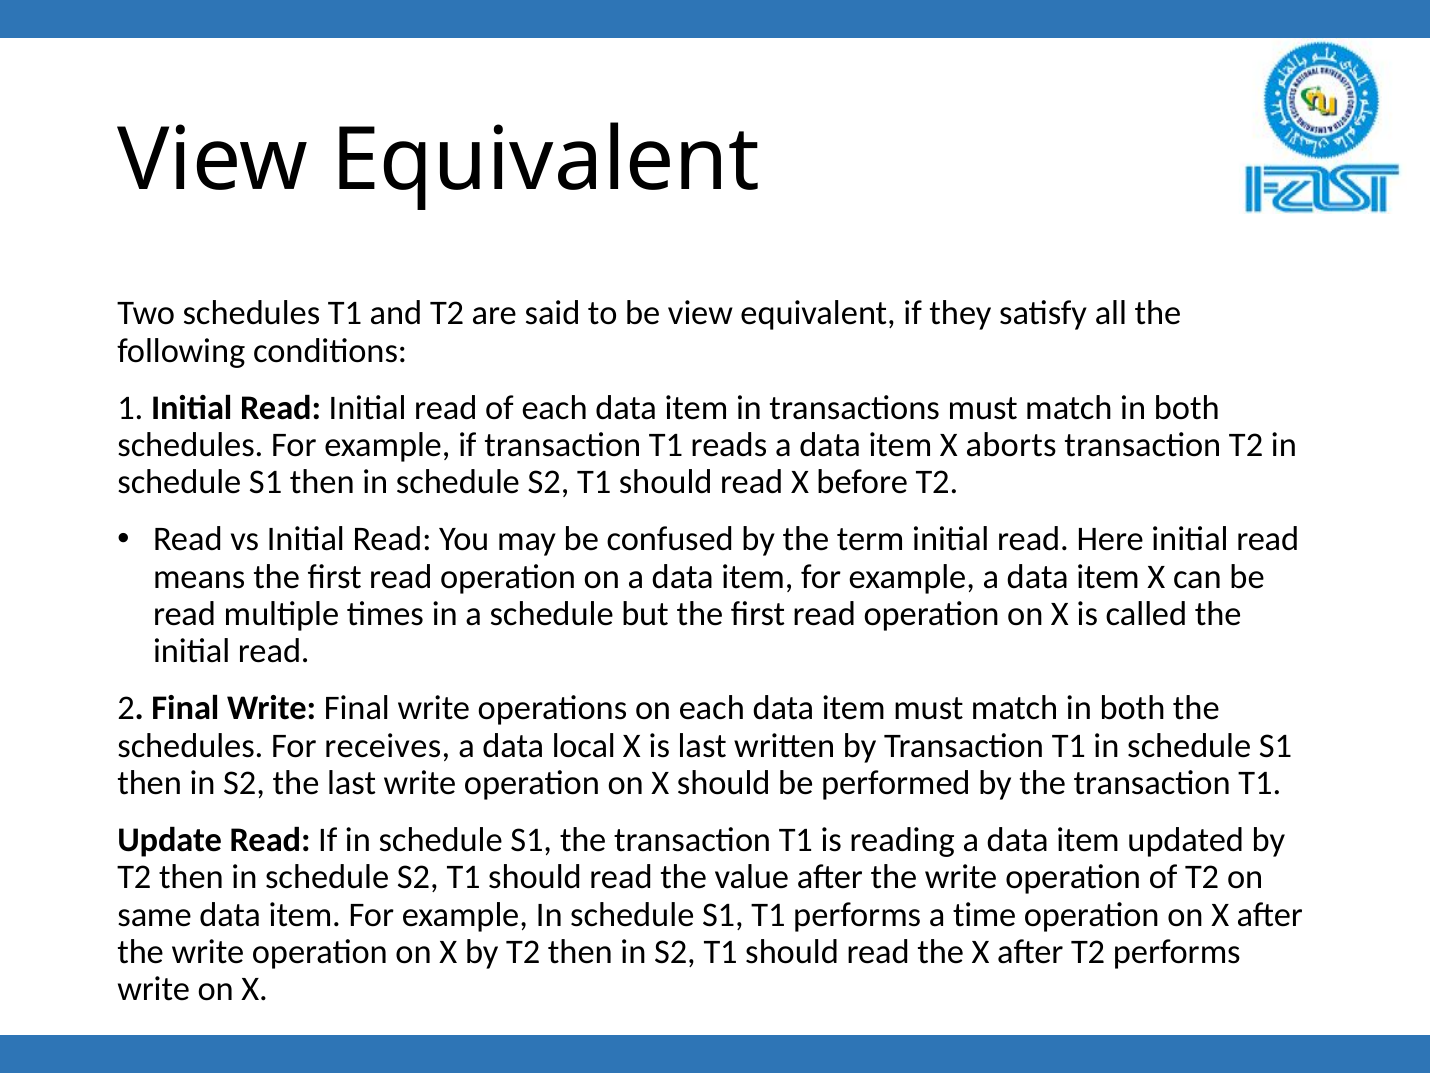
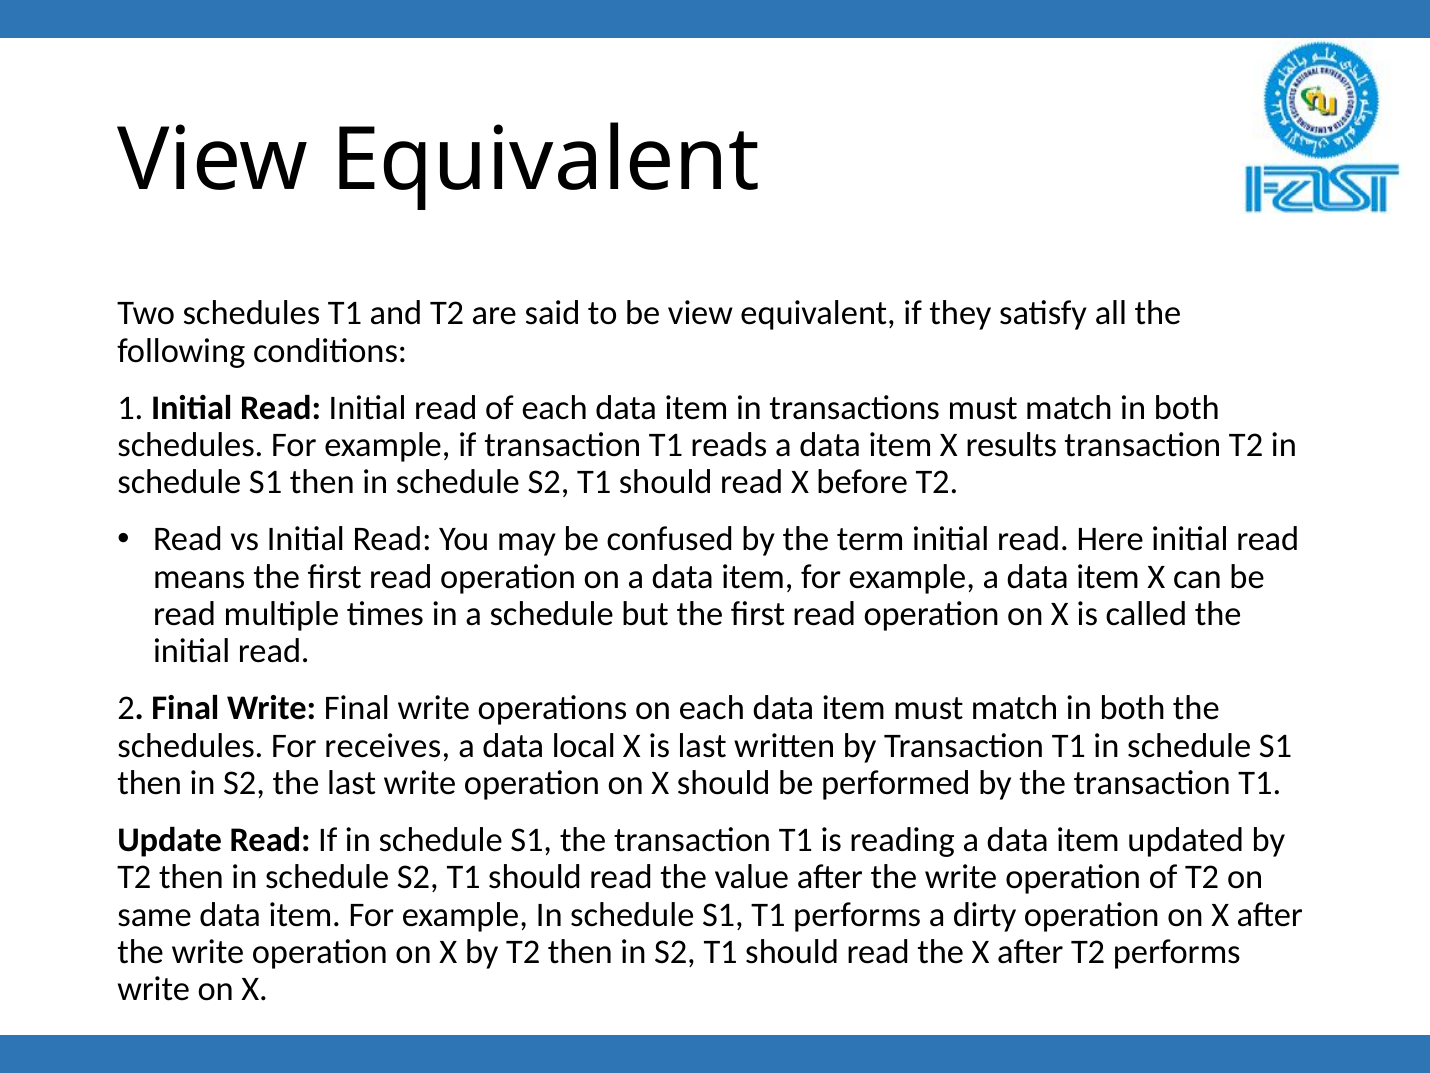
aborts: aborts -> results
time: time -> dirty
